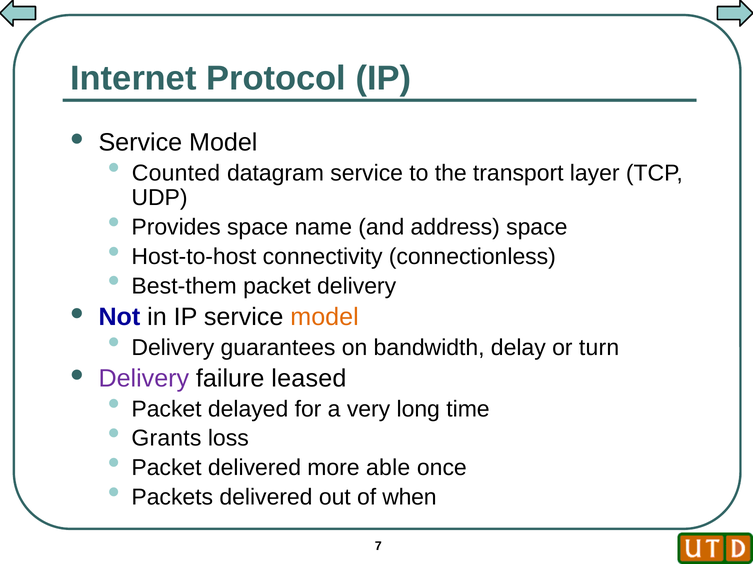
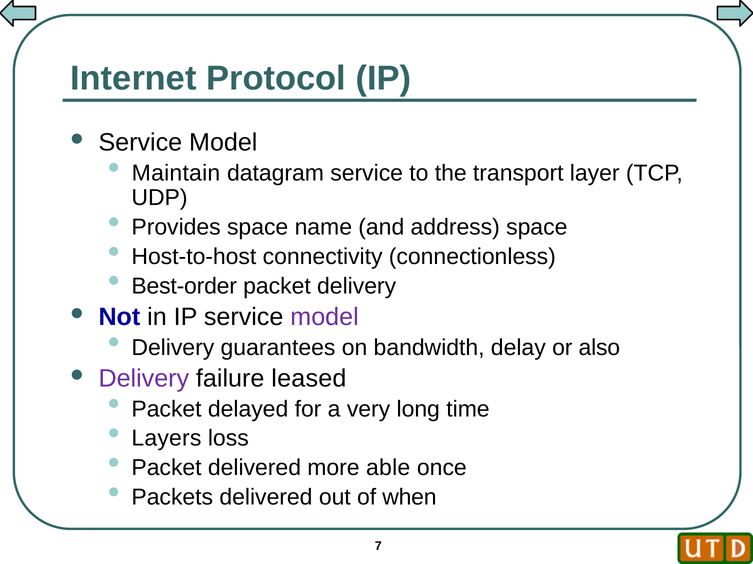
Counted: Counted -> Maintain
Best-them: Best-them -> Best-order
model at (325, 317) colour: orange -> purple
turn: turn -> also
Grants: Grants -> Layers
